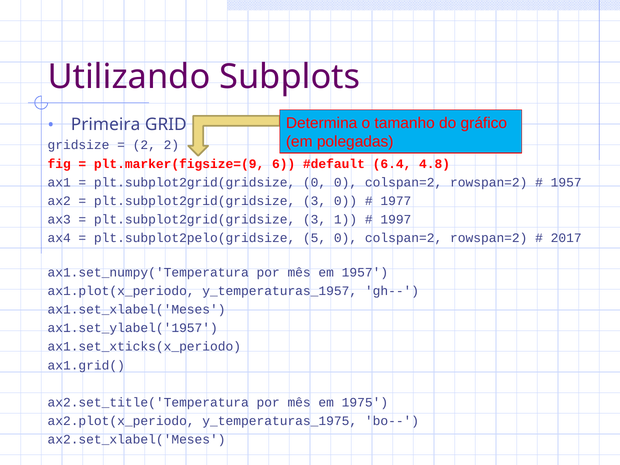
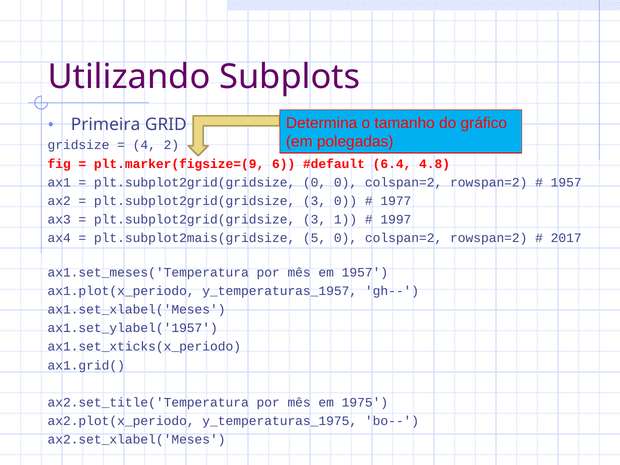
2 at (144, 145): 2 -> 4
plt.subplot2pelo(gridsize: plt.subplot2pelo(gridsize -> plt.subplot2mais(gridsize
ax1.set_numpy('Temperatura: ax1.set_numpy('Temperatura -> ax1.set_meses('Temperatura
